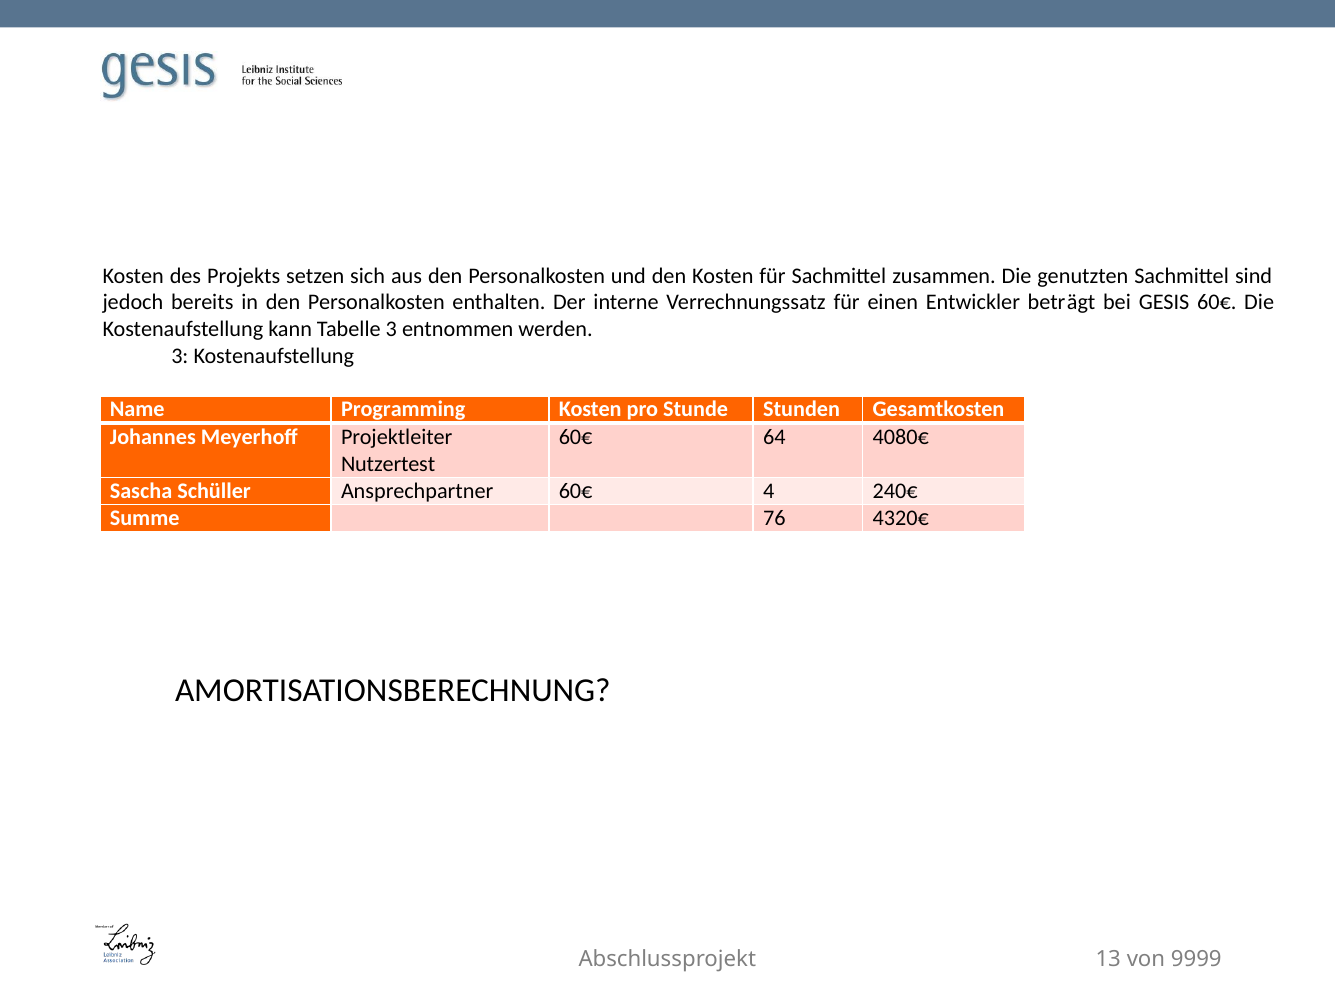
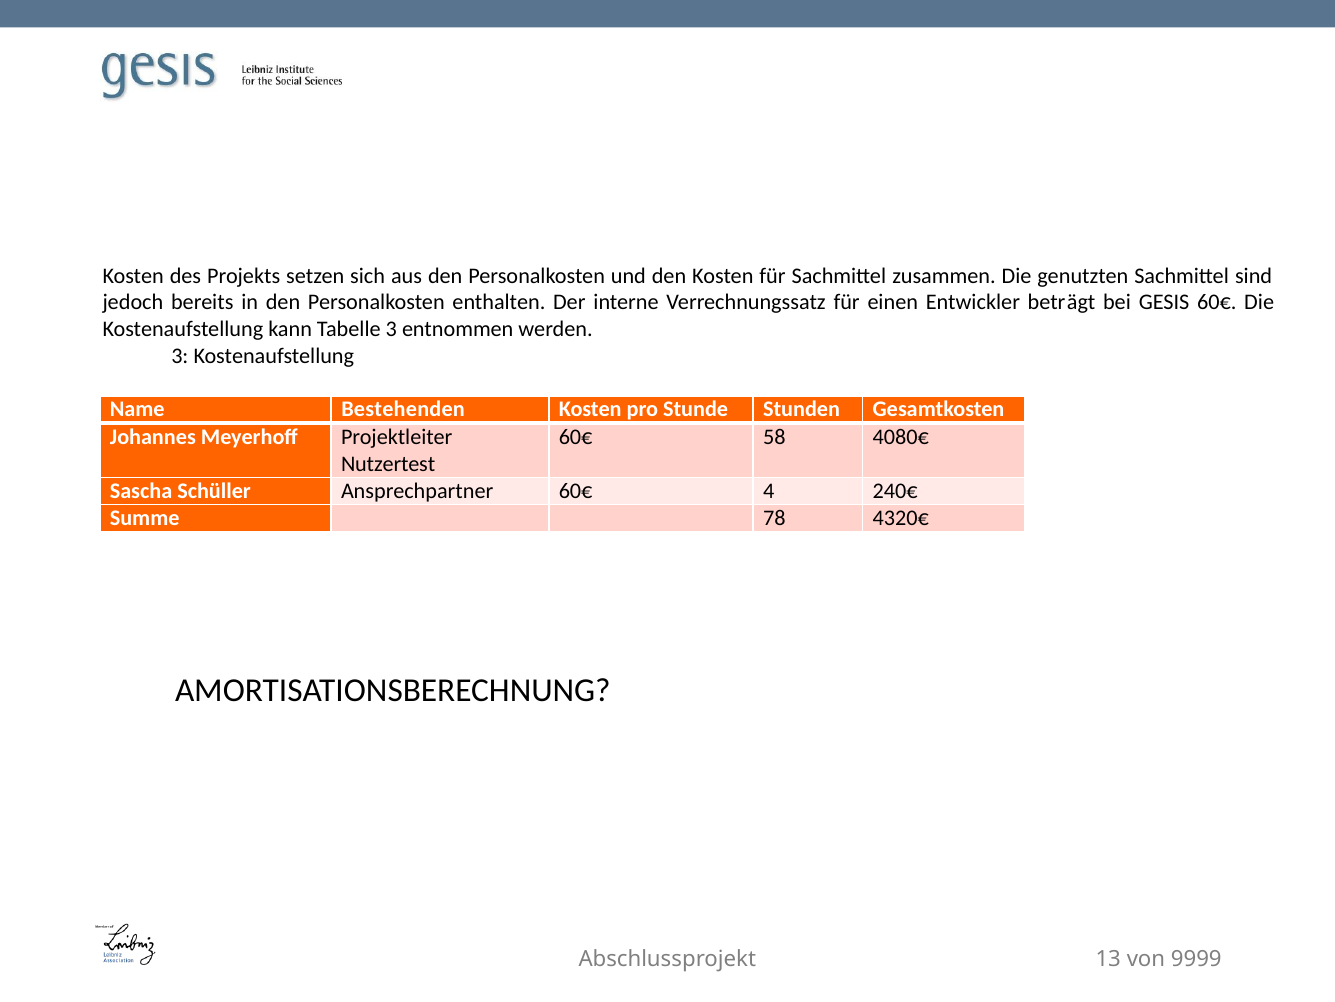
Programming: Programming -> Bestehenden
64: 64 -> 58
76: 76 -> 78
